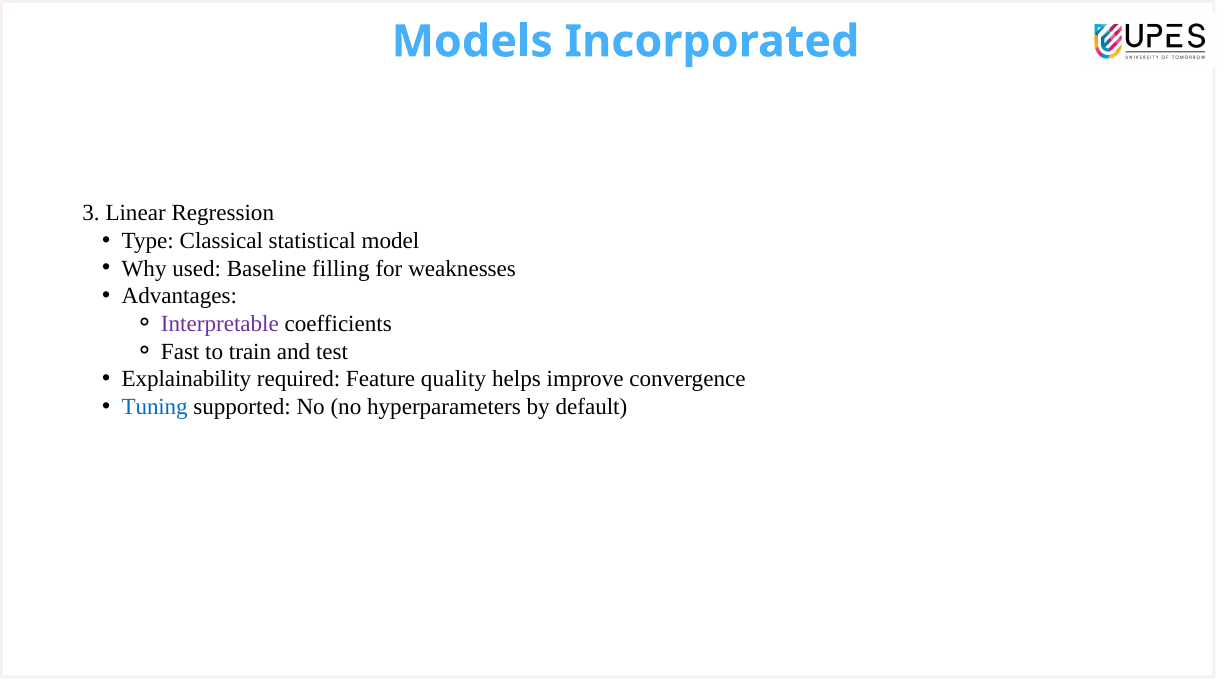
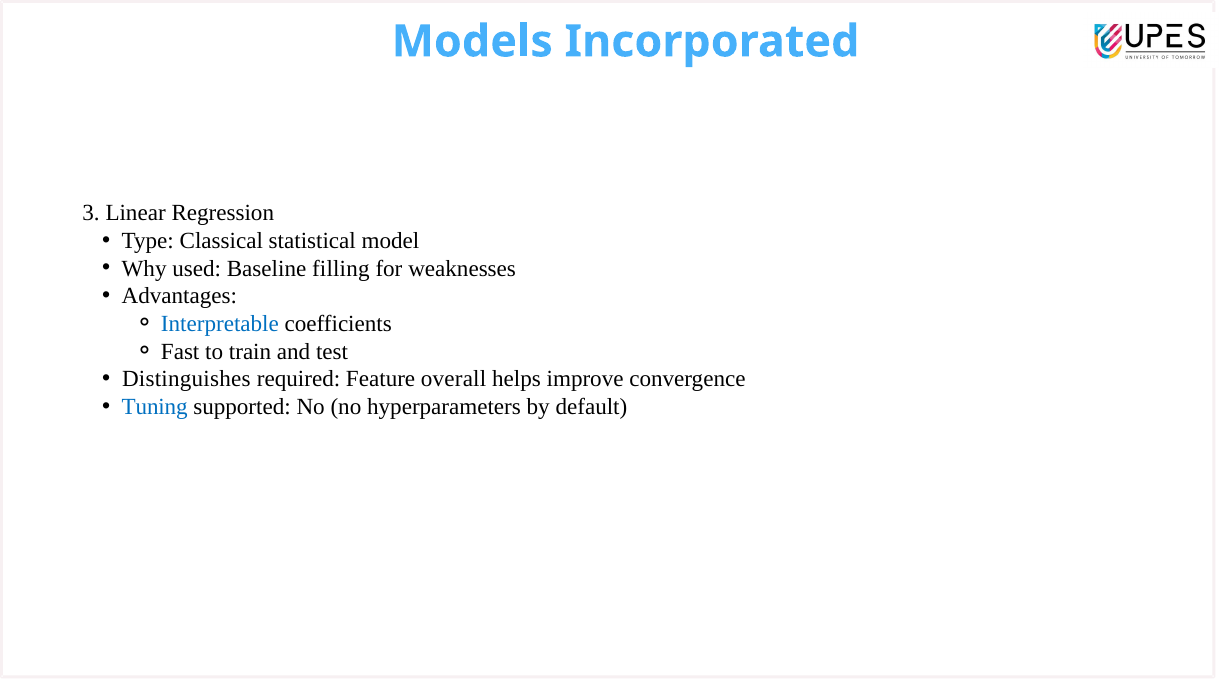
Interpretable colour: purple -> blue
Explainability: Explainability -> Distinguishes
quality: quality -> overall
